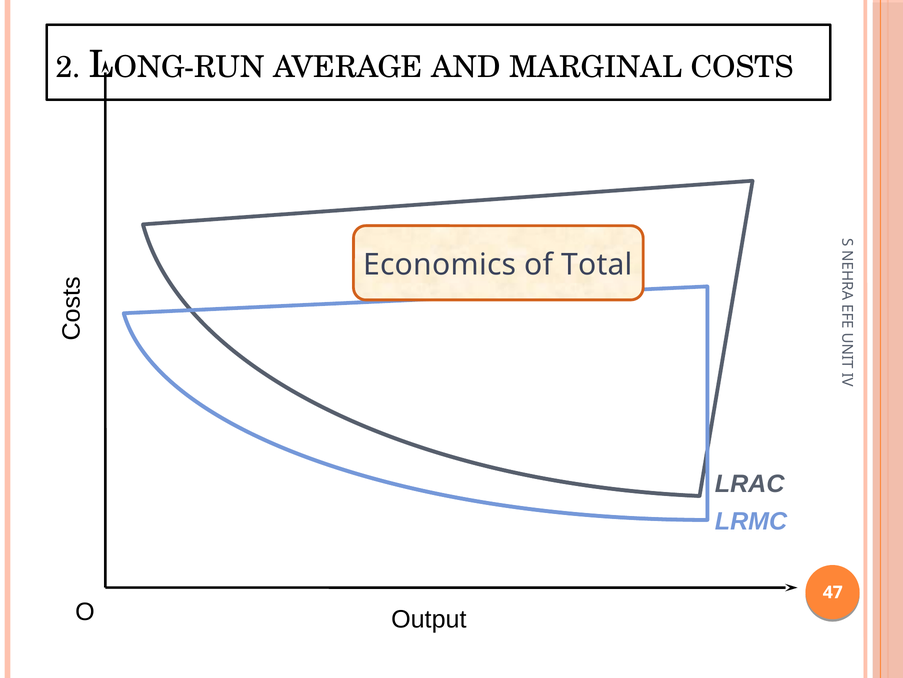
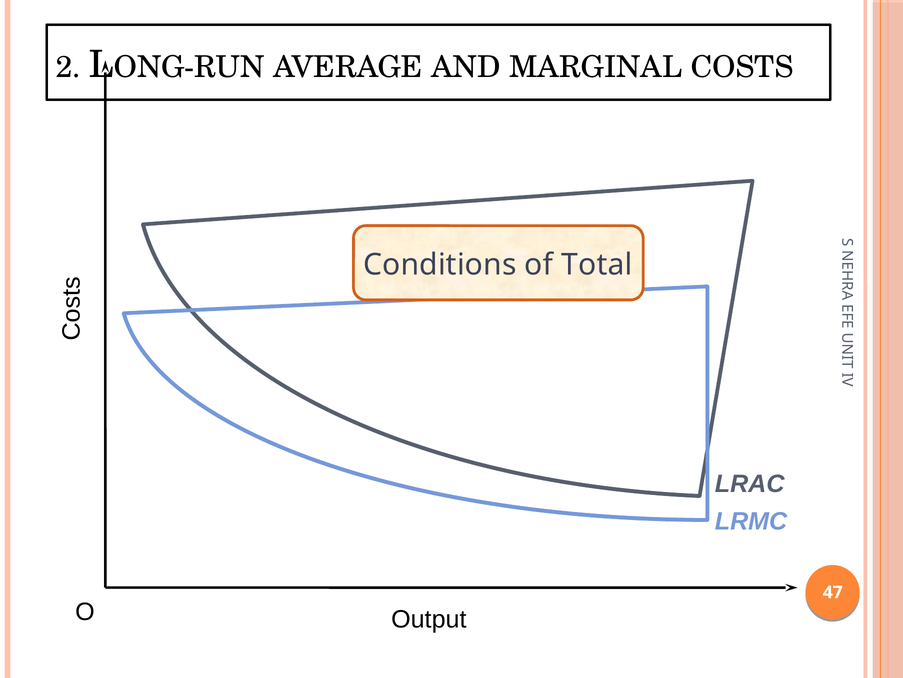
Economics: Economics -> Conditions
